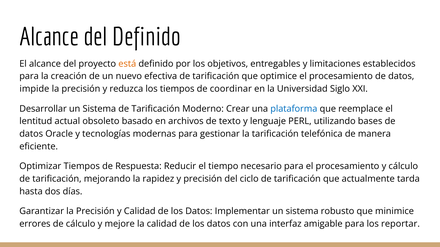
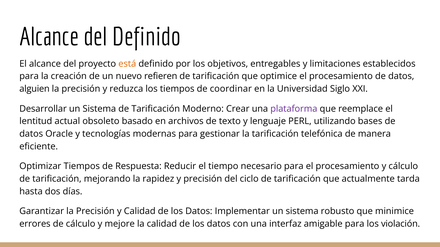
efectiva: efectiva -> refieren
impide: impide -> alguien
plataforma colour: blue -> purple
reportar: reportar -> violación
